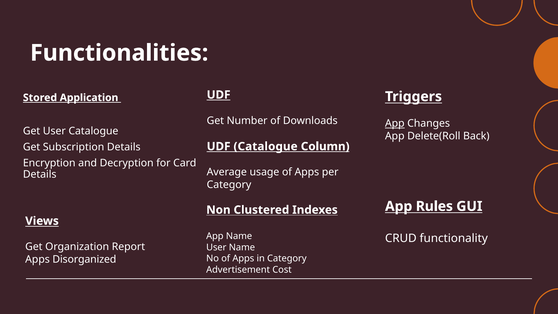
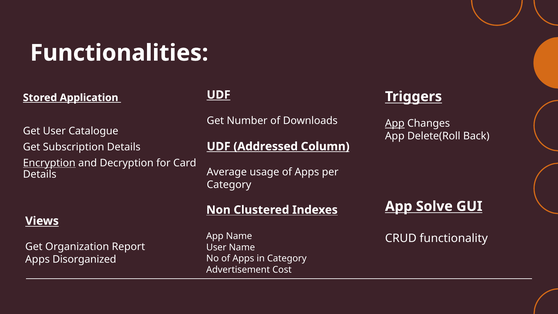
UDF Catalogue: Catalogue -> Addressed
Encryption underline: none -> present
Rules: Rules -> Solve
